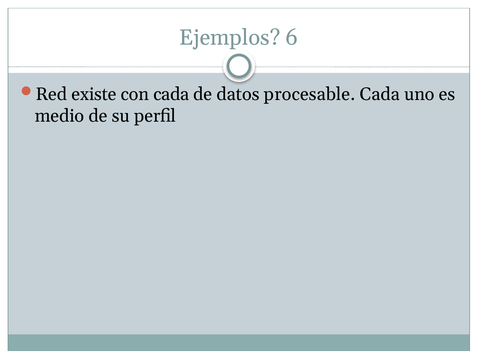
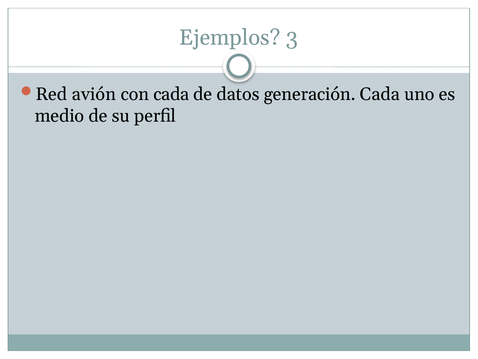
6: 6 -> 3
existe: existe -> avión
procesable: procesable -> generación
